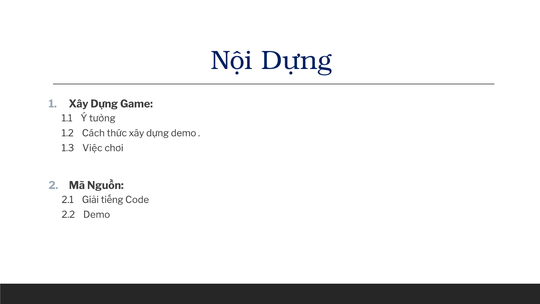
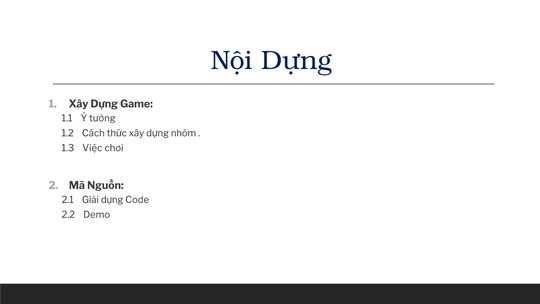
dựng demo: demo -> nhóm
Giải tiếng: tiếng -> dựng
